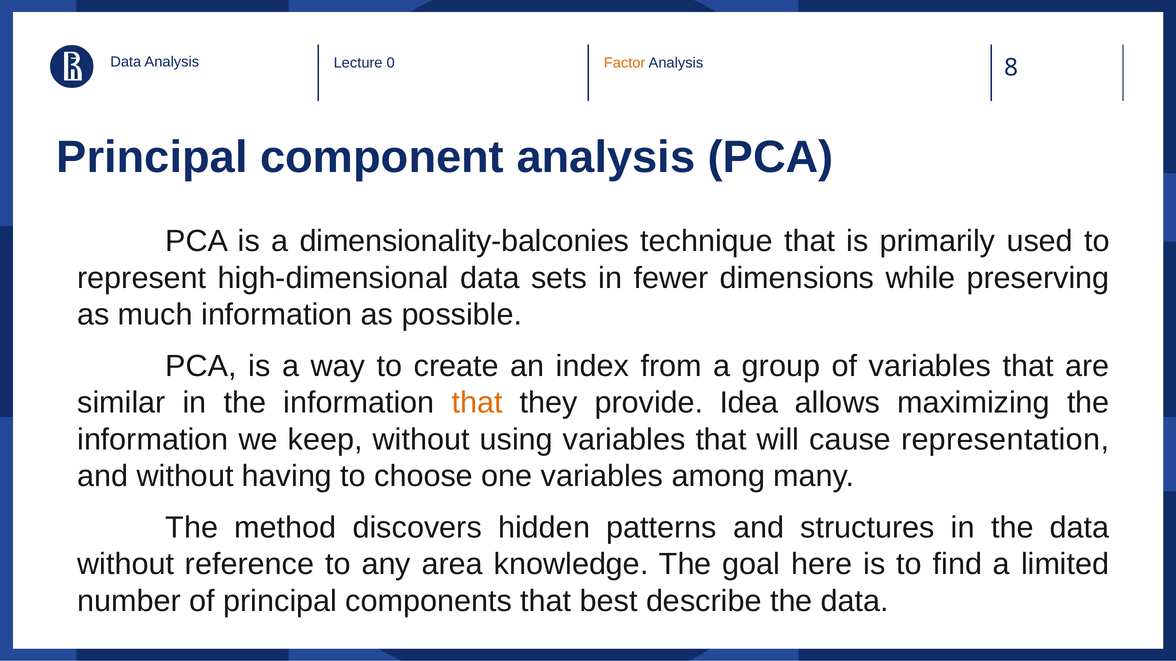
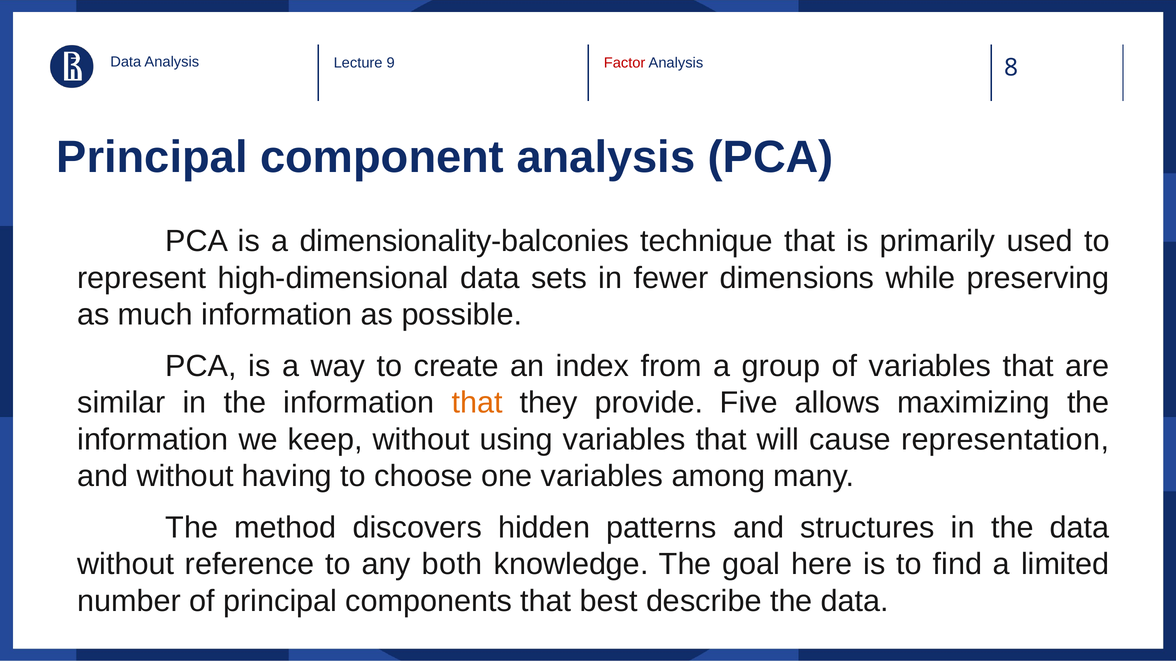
0: 0 -> 9
Factor colour: orange -> red
Idea: Idea -> Five
area: area -> both
